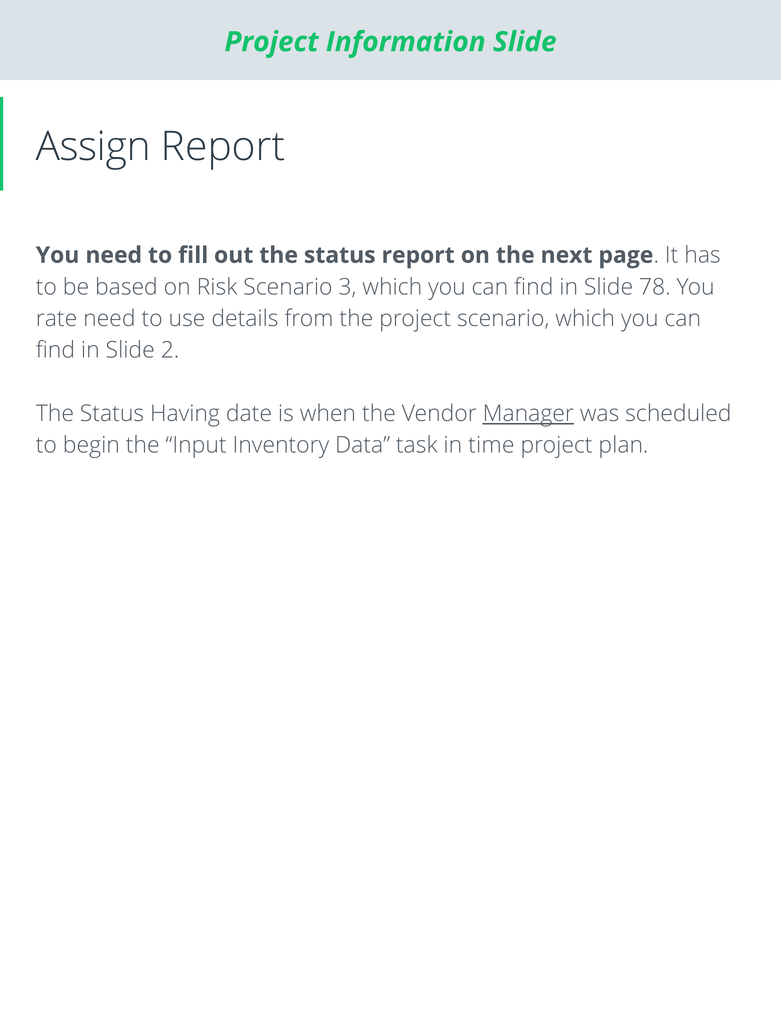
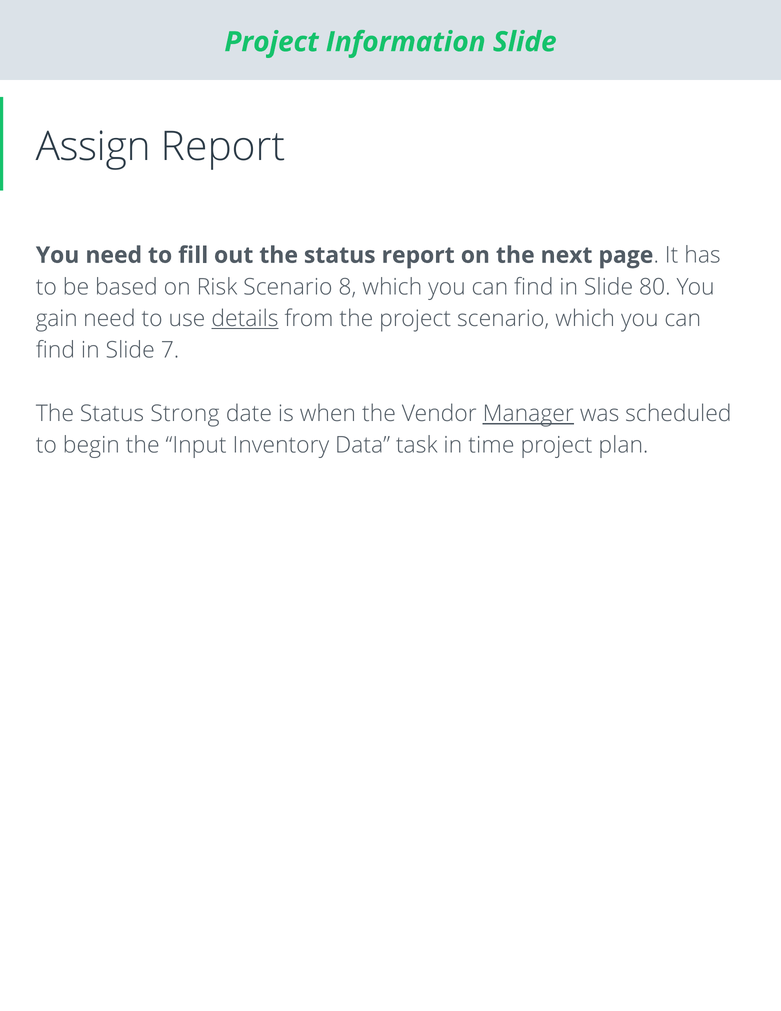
3: 3 -> 8
78: 78 -> 80
rate: rate -> gain
details underline: none -> present
2: 2 -> 7
Having: Having -> Strong
